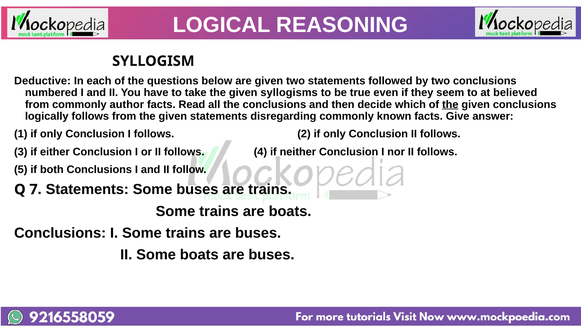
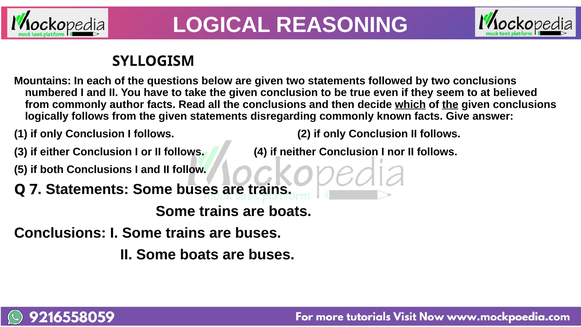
Deductive: Deductive -> Mountains
given syllogisms: syllogisms -> conclusion
which underline: none -> present
